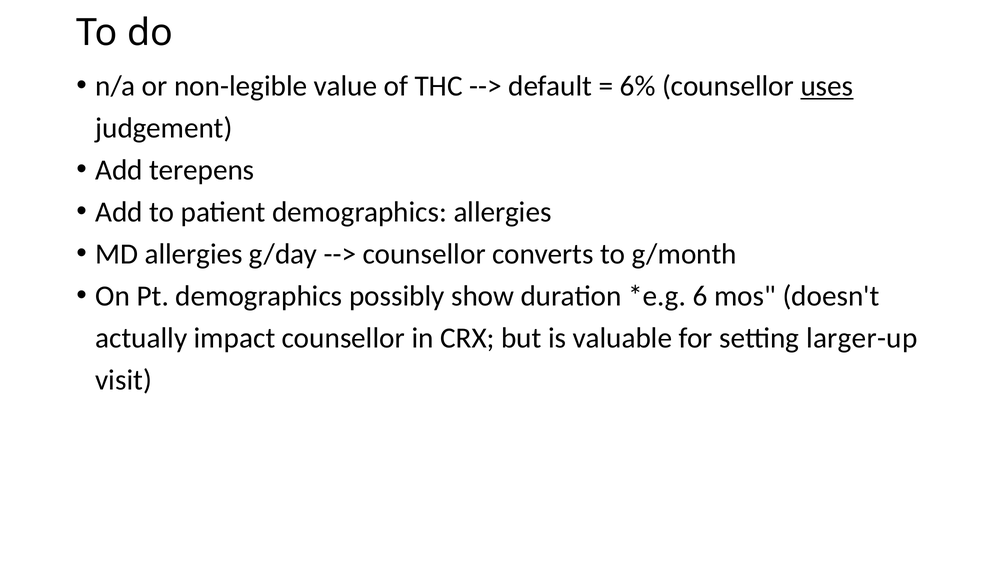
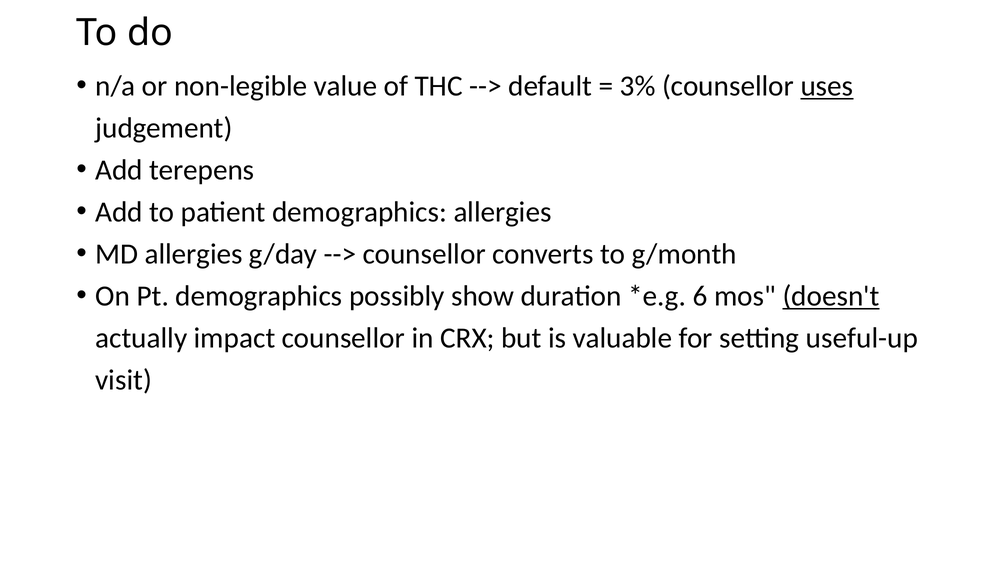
6%: 6% -> 3%
doesn't underline: none -> present
larger-up: larger-up -> useful-up
